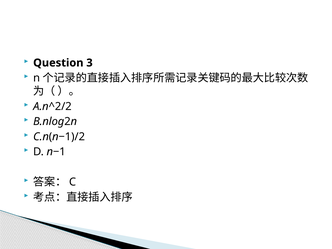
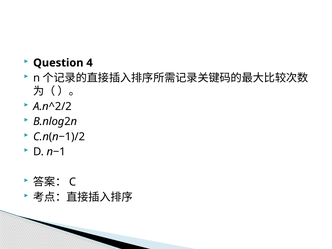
3: 3 -> 4
